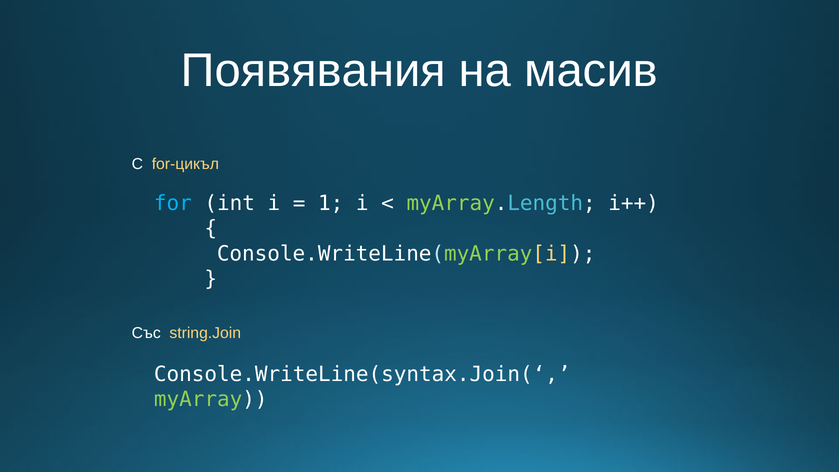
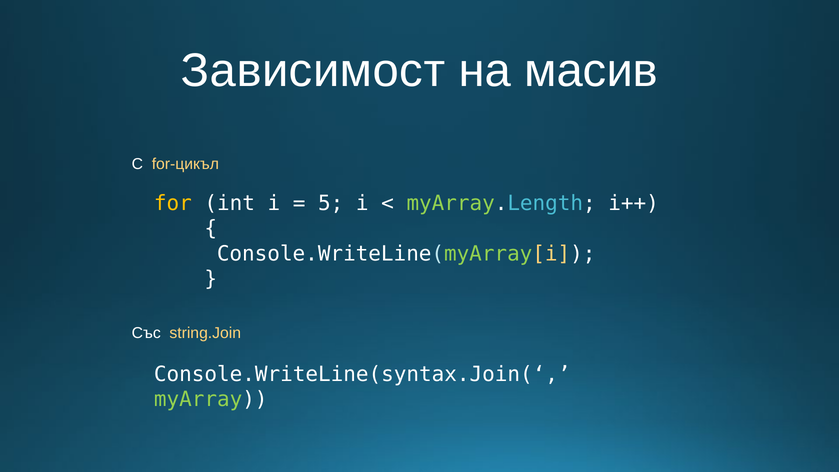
Появявания: Появявания -> Зависимост
for colour: light blue -> yellow
1: 1 -> 5
